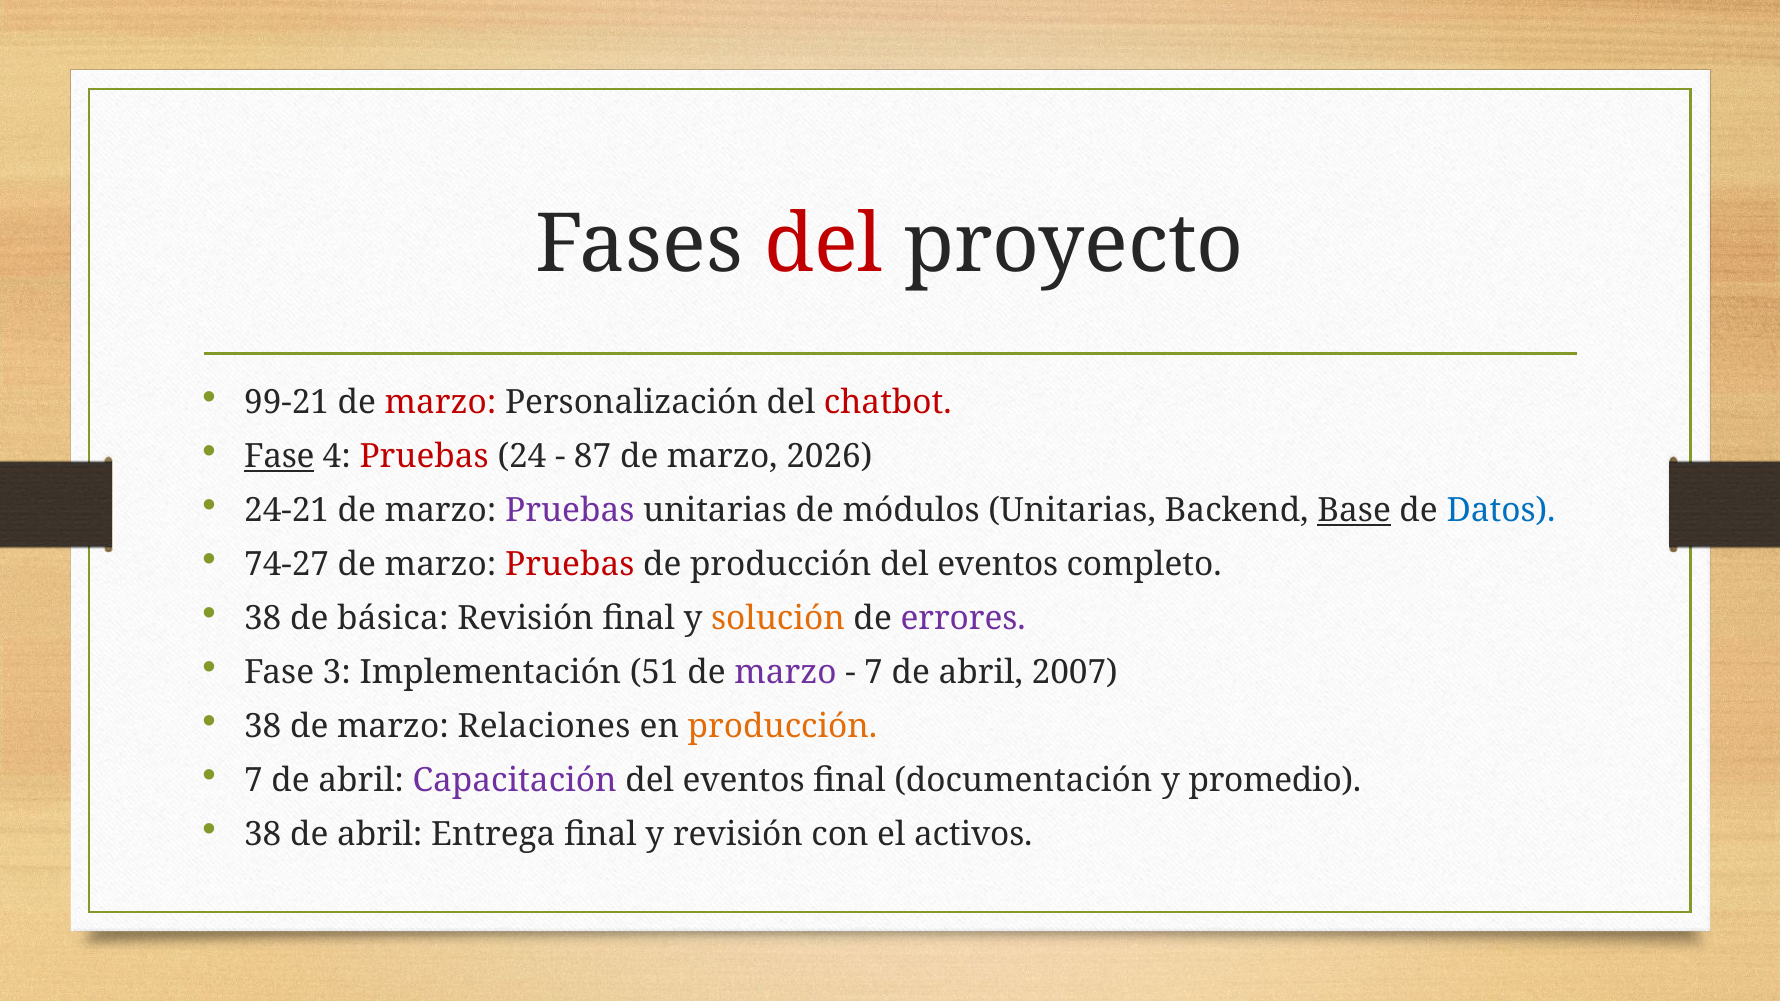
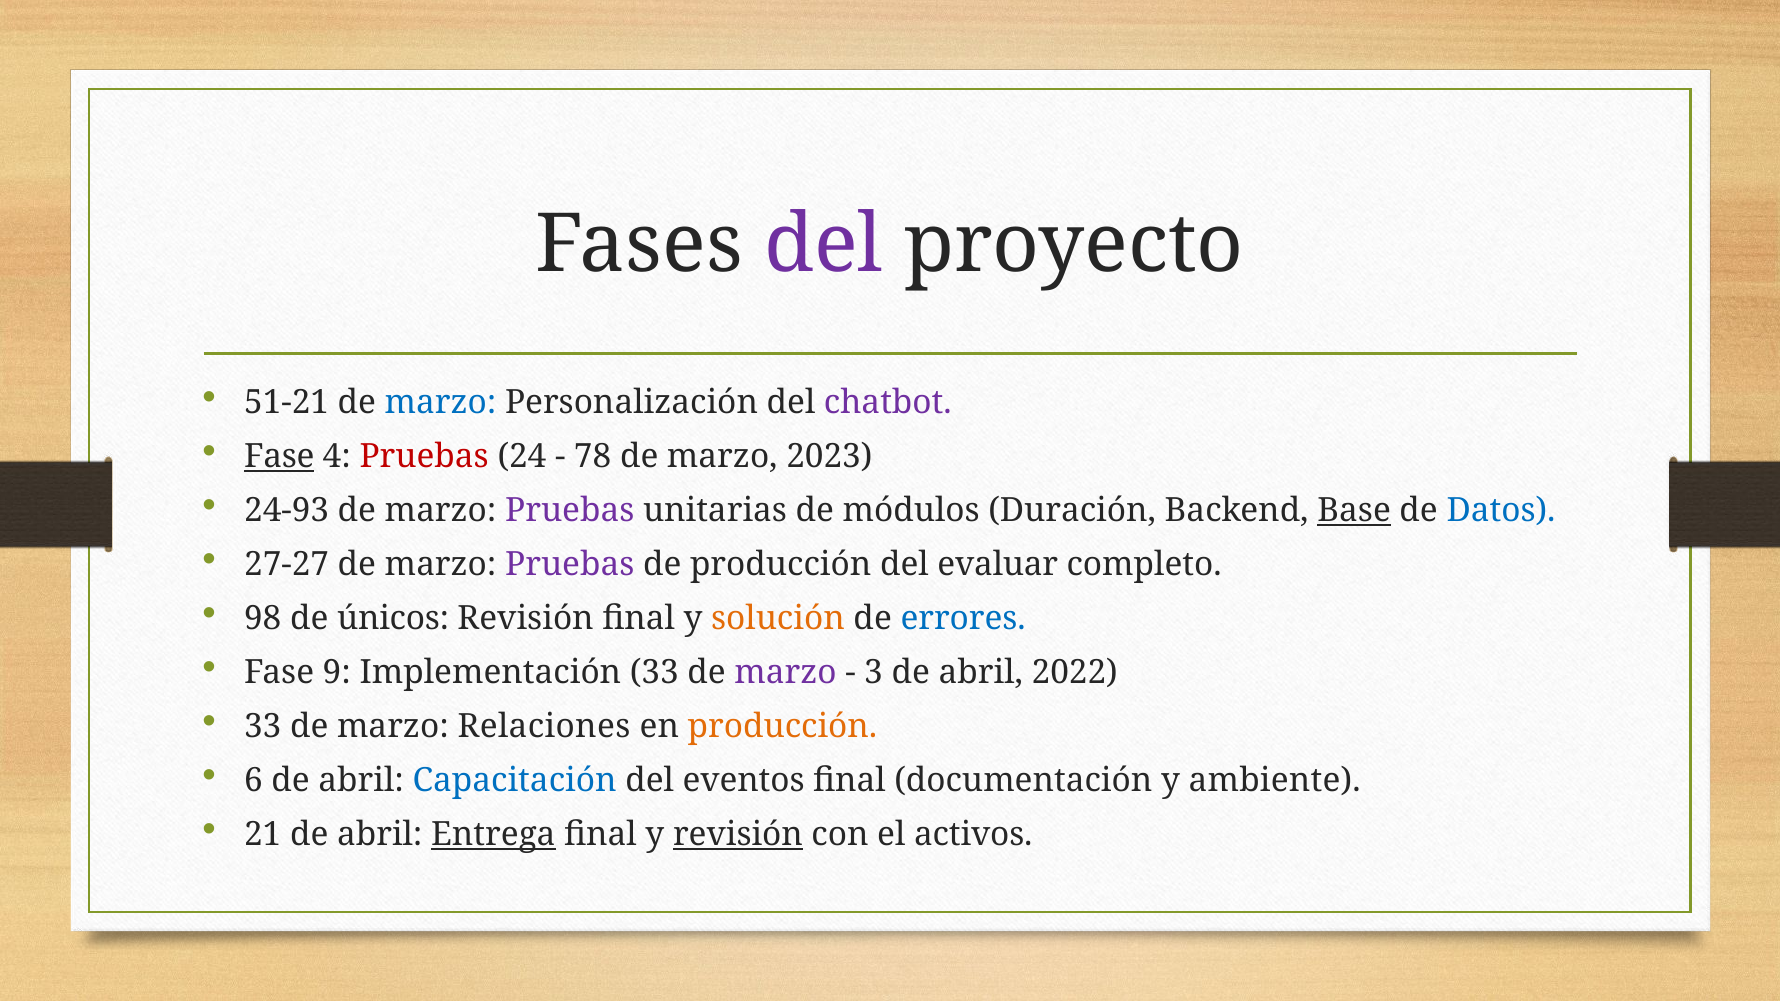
del at (824, 244) colour: red -> purple
99-21: 99-21 -> 51-21
marzo at (441, 402) colour: red -> blue
chatbot colour: red -> purple
87: 87 -> 78
2026: 2026 -> 2023
24-21: 24-21 -> 24-93
módulos Unitarias: Unitarias -> Duración
74-27: 74-27 -> 27-27
Pruebas at (570, 564) colour: red -> purple
eventos at (998, 564): eventos -> evaluar
38 at (263, 618): 38 -> 98
básica: básica -> únicos
errores colour: purple -> blue
3: 3 -> 9
Implementación 51: 51 -> 33
7 at (874, 673): 7 -> 3
2007: 2007 -> 2022
38 at (263, 727): 38 -> 33
7 at (254, 781): 7 -> 6
Capacitación colour: purple -> blue
promedio: promedio -> ambiente
38 at (263, 835): 38 -> 21
Entrega underline: none -> present
revisión at (738, 835) underline: none -> present
